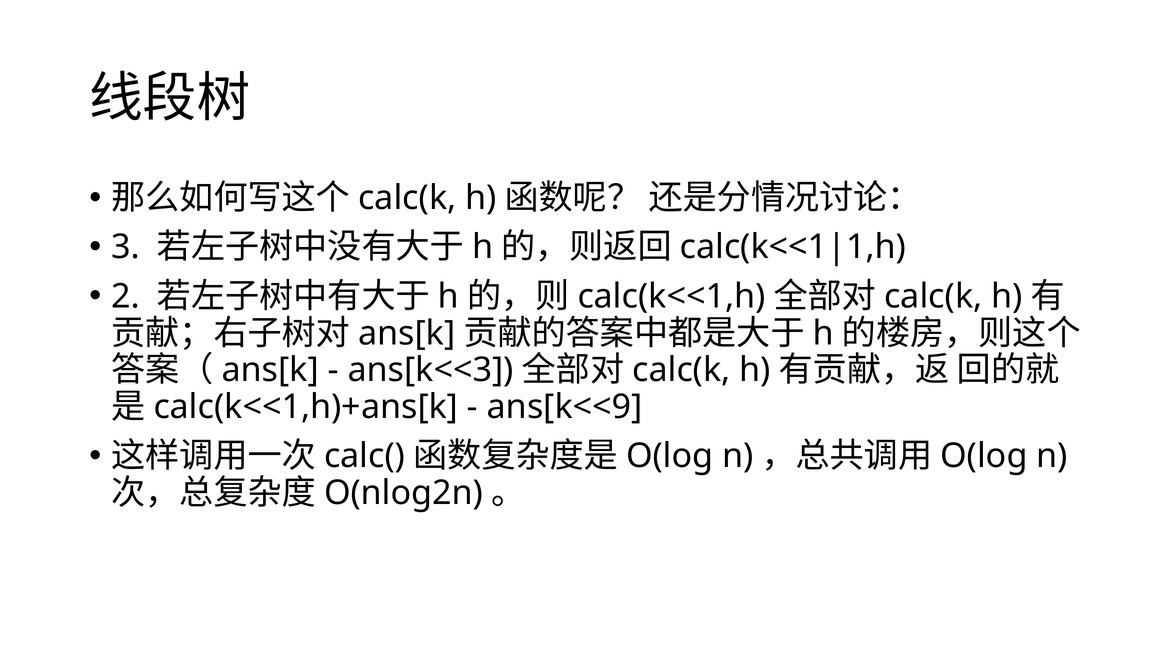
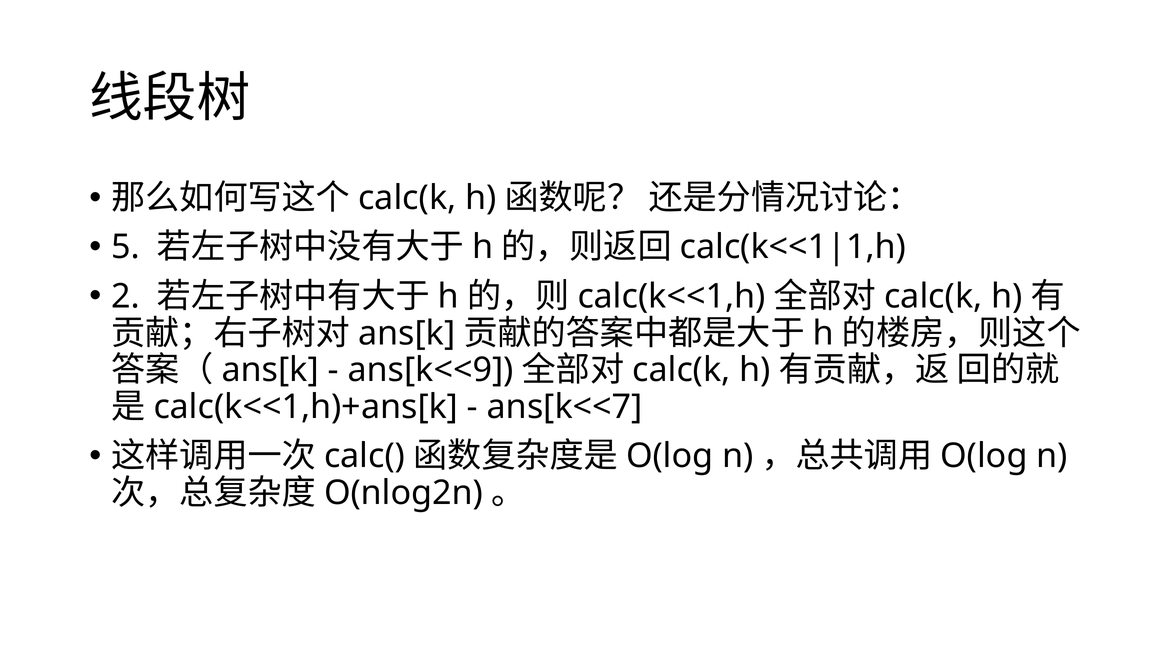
3: 3 -> 5
ans[k<<3: ans[k<<3 -> ans[k<<9
ans[k<<9: ans[k<<9 -> ans[k<<7
